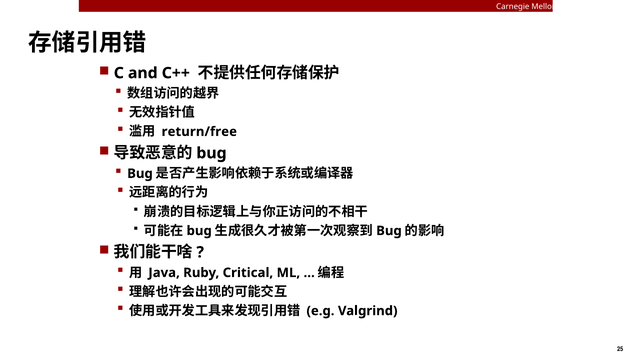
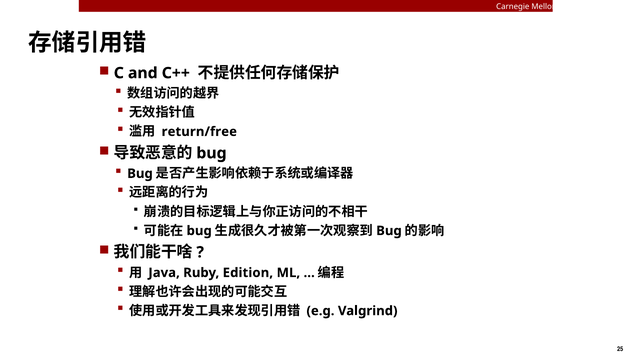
Critical: Critical -> Edition
